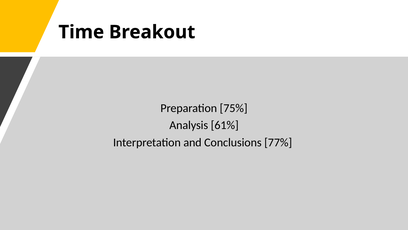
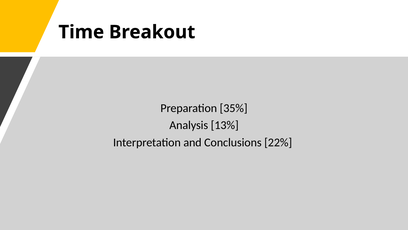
75%: 75% -> 35%
61%: 61% -> 13%
77%: 77% -> 22%
